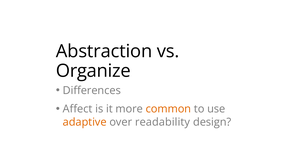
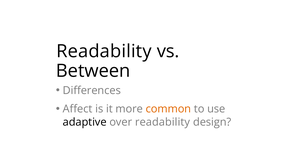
Abstraction at (104, 51): Abstraction -> Readability
Organize: Organize -> Between
adaptive colour: orange -> black
